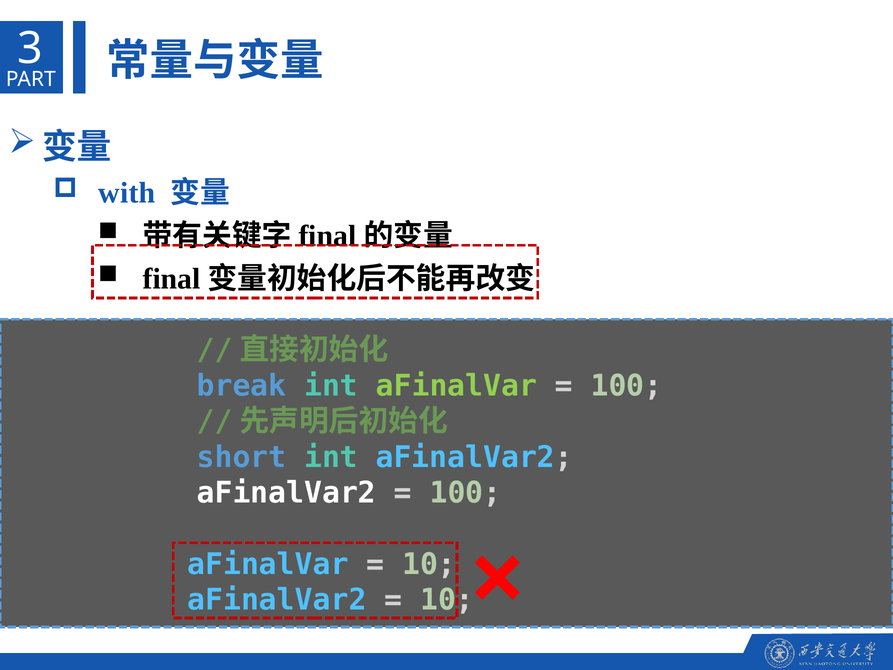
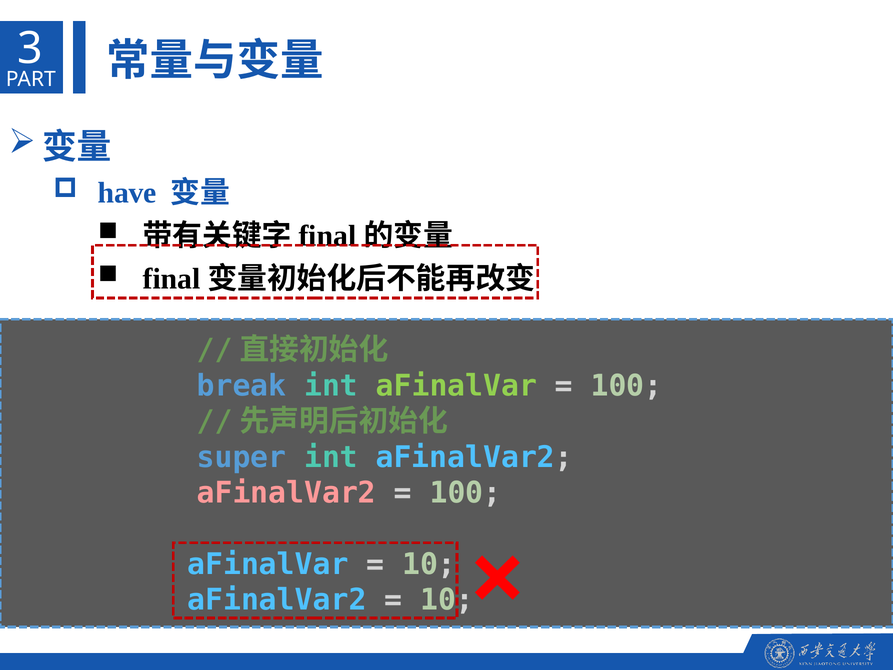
with: with -> have
short: short -> super
aFinalVar2 at (286, 493) colour: white -> pink
